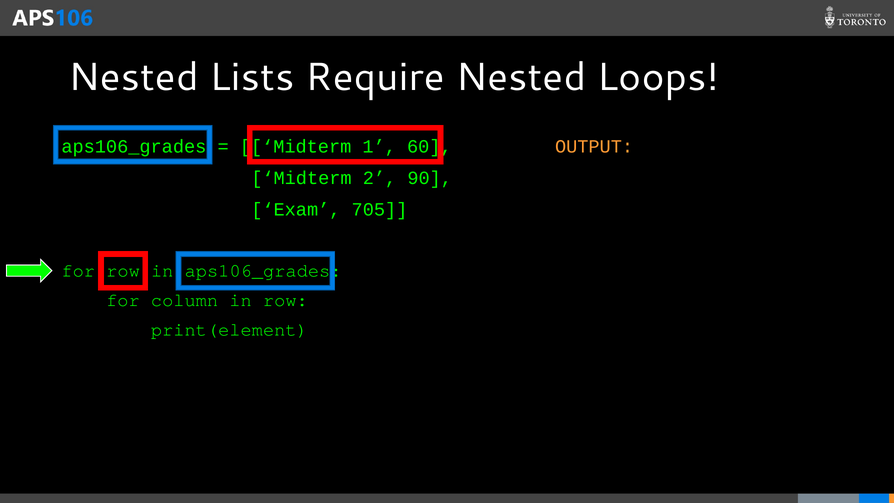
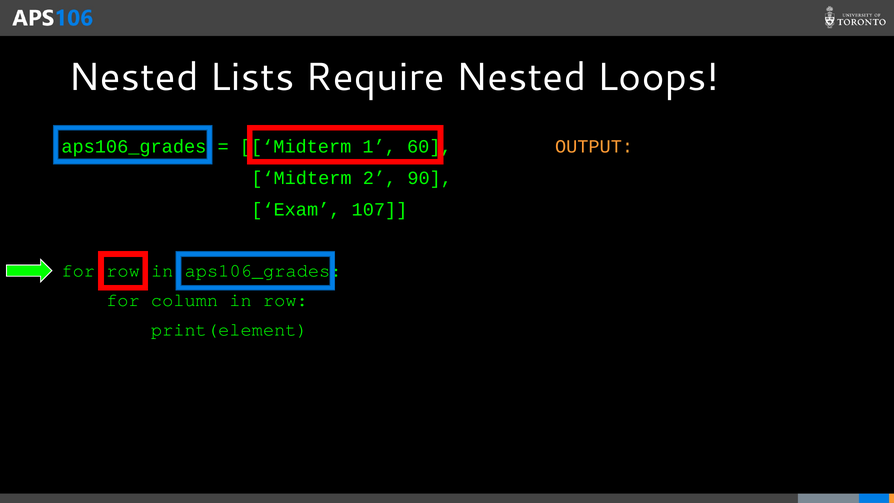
705: 705 -> 107
